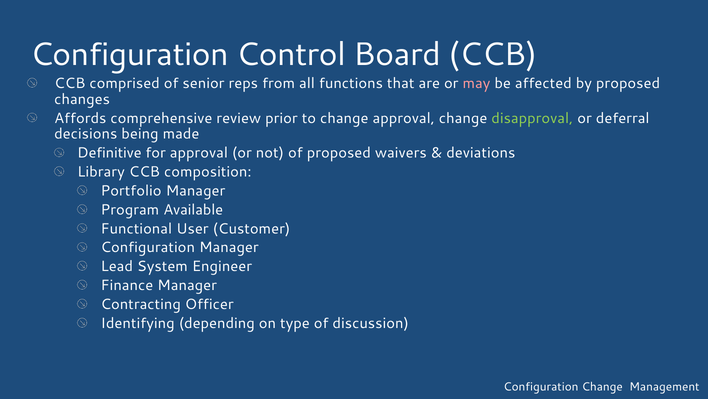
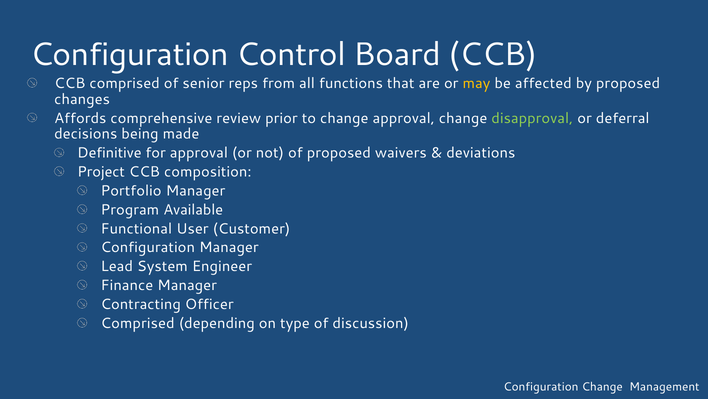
may colour: pink -> yellow
Library: Library -> Project
Identifying at (138, 323): Identifying -> Comprised
